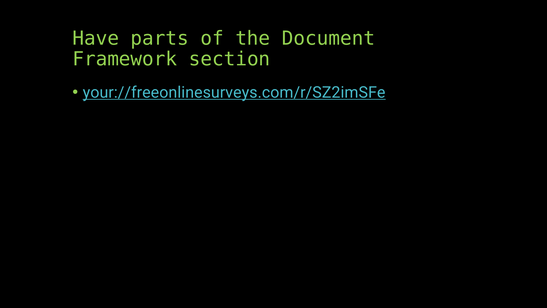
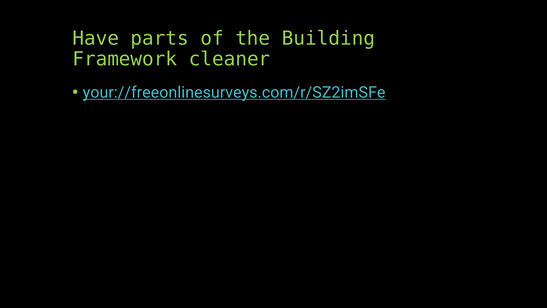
Document: Document -> Building
section: section -> cleaner
